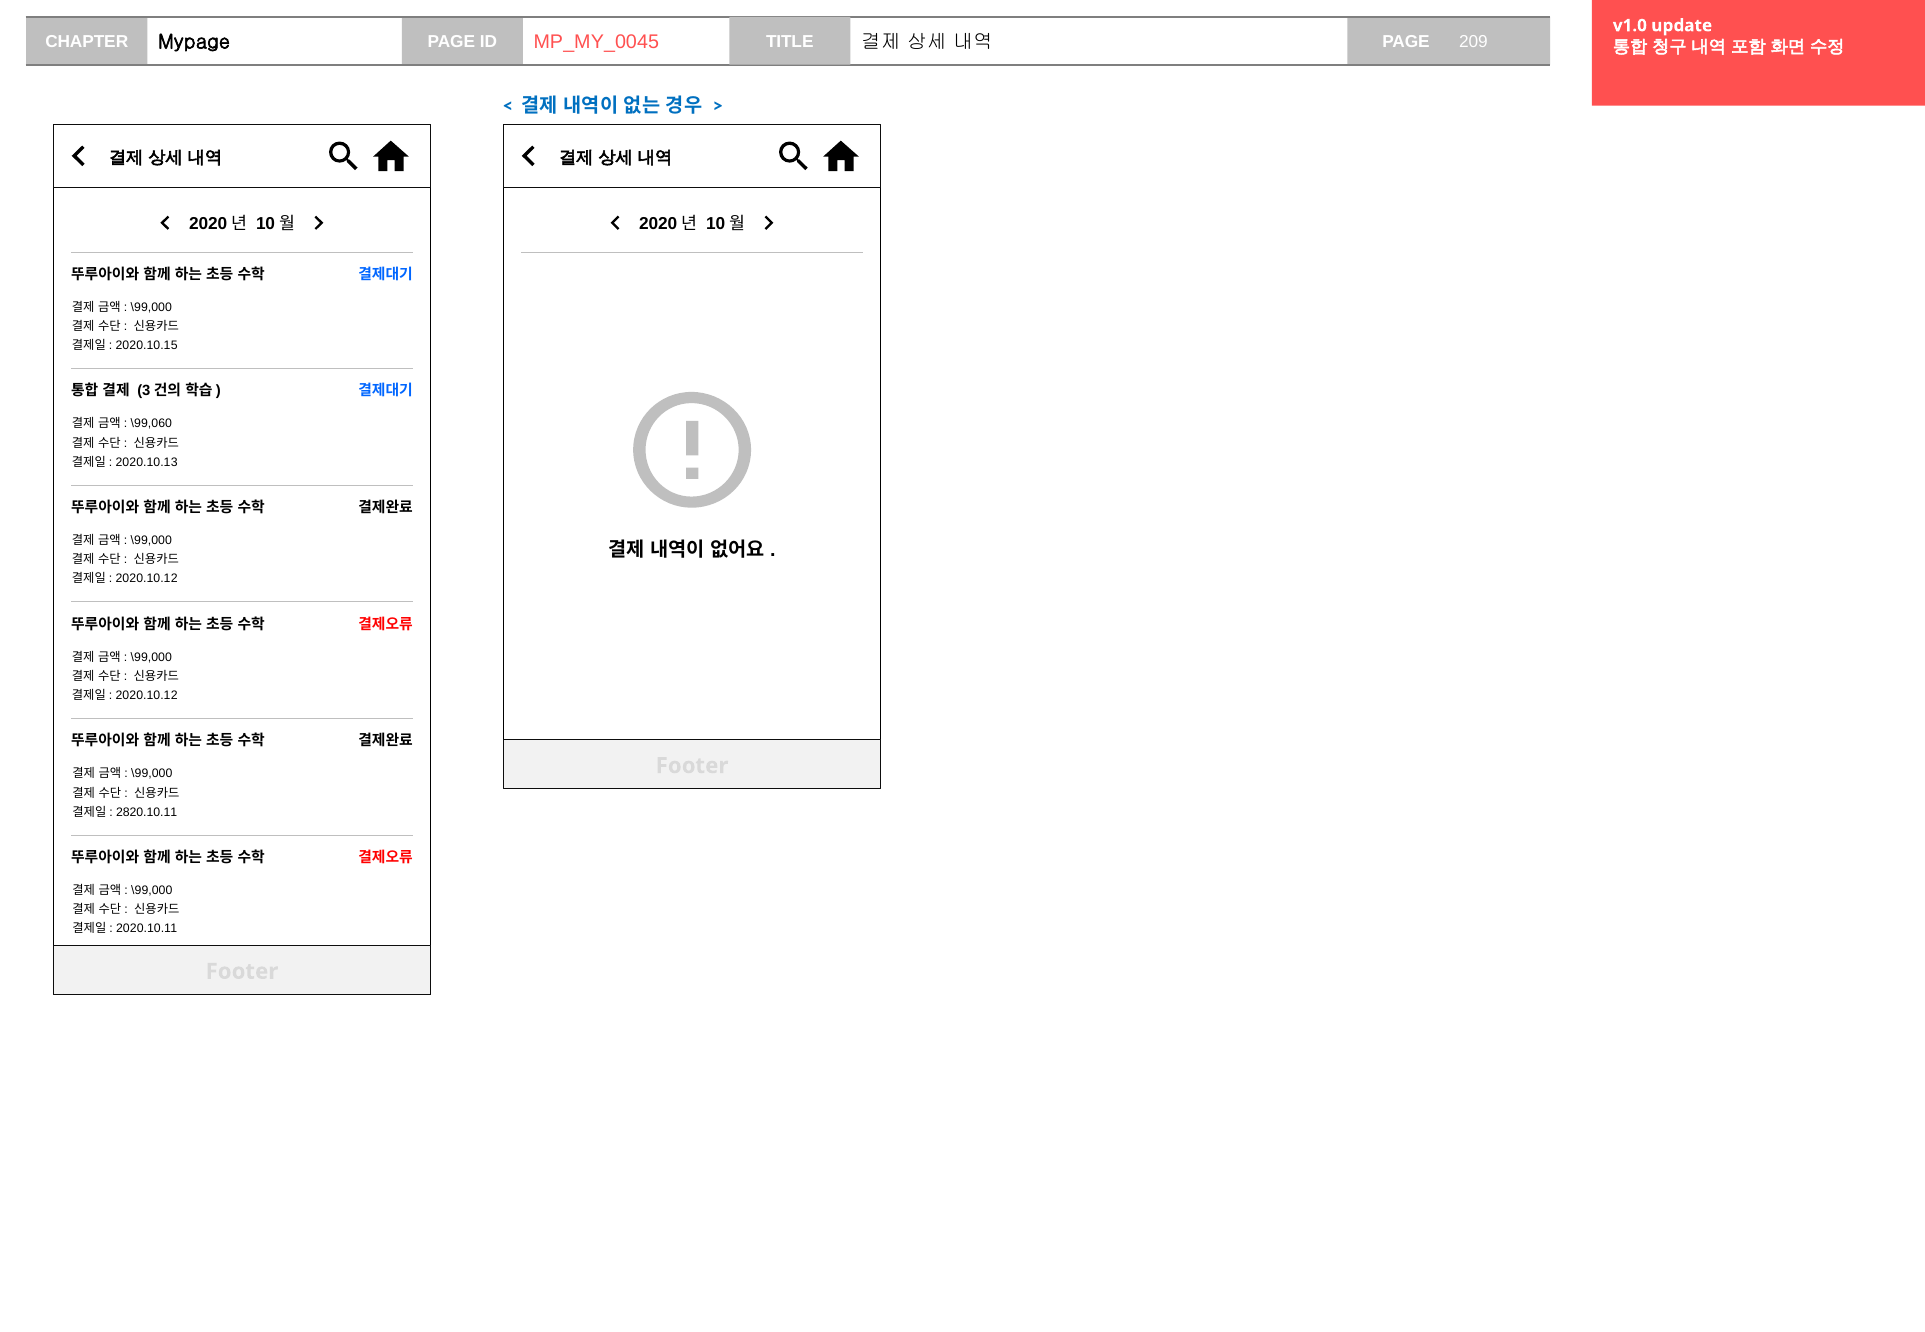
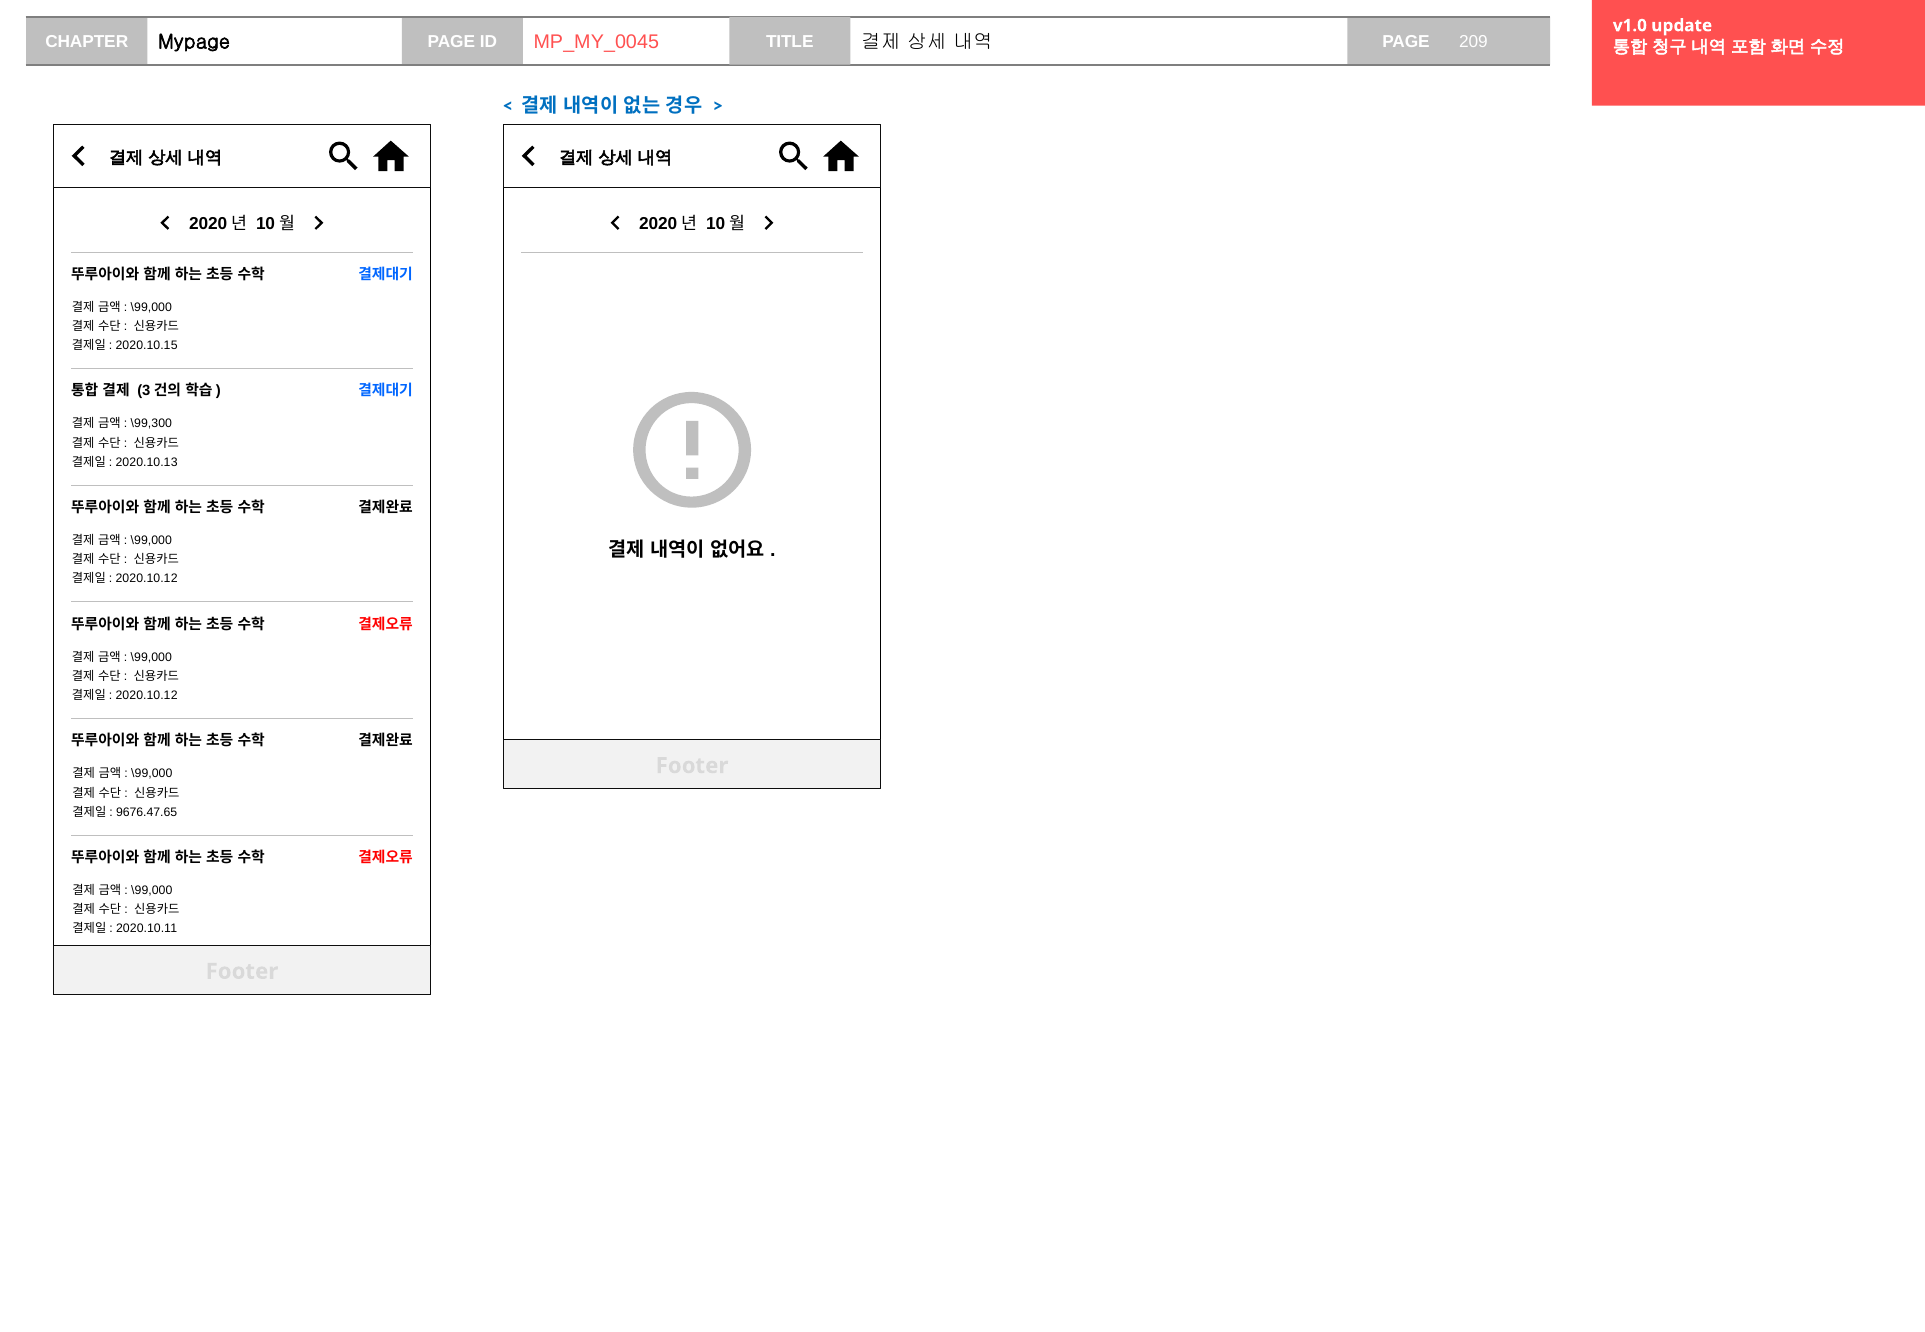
\99,060: \99,060 -> \99,300
2820.10.11: 2820.10.11 -> 9676.47.65
